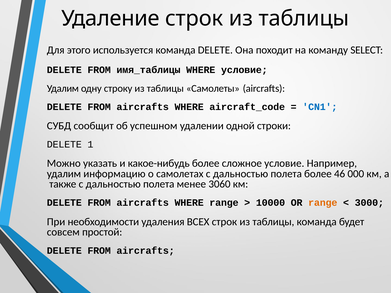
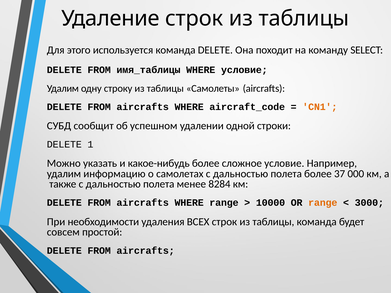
CN1 colour: blue -> orange
46: 46 -> 37
3060: 3060 -> 8284
